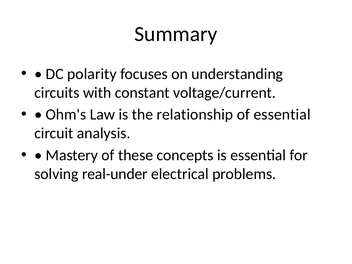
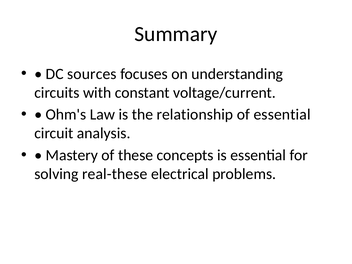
polarity: polarity -> sources
real-under: real-under -> real-these
